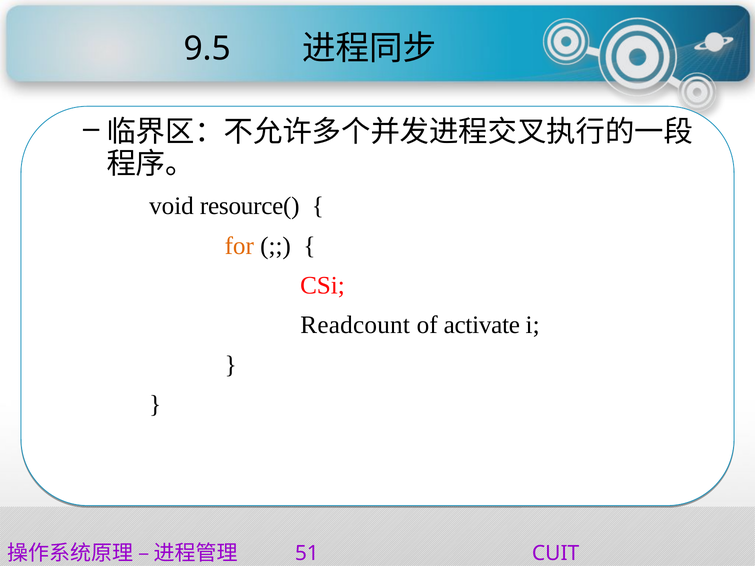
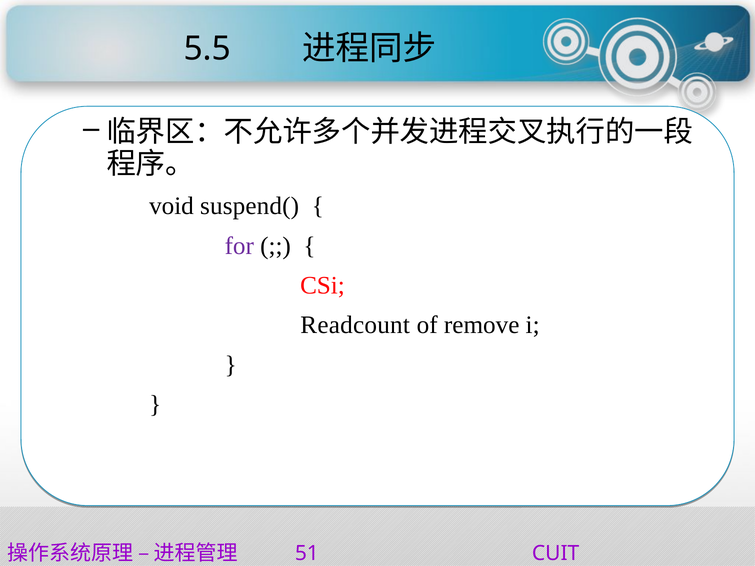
9.5: 9.5 -> 5.5
resource(: resource( -> suspend(
for colour: orange -> purple
activate: activate -> remove
